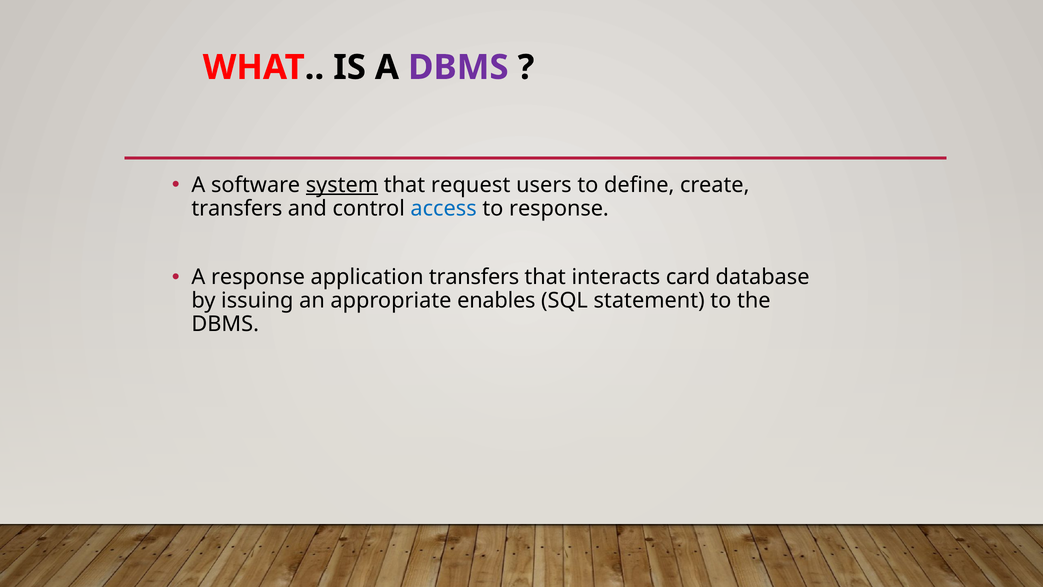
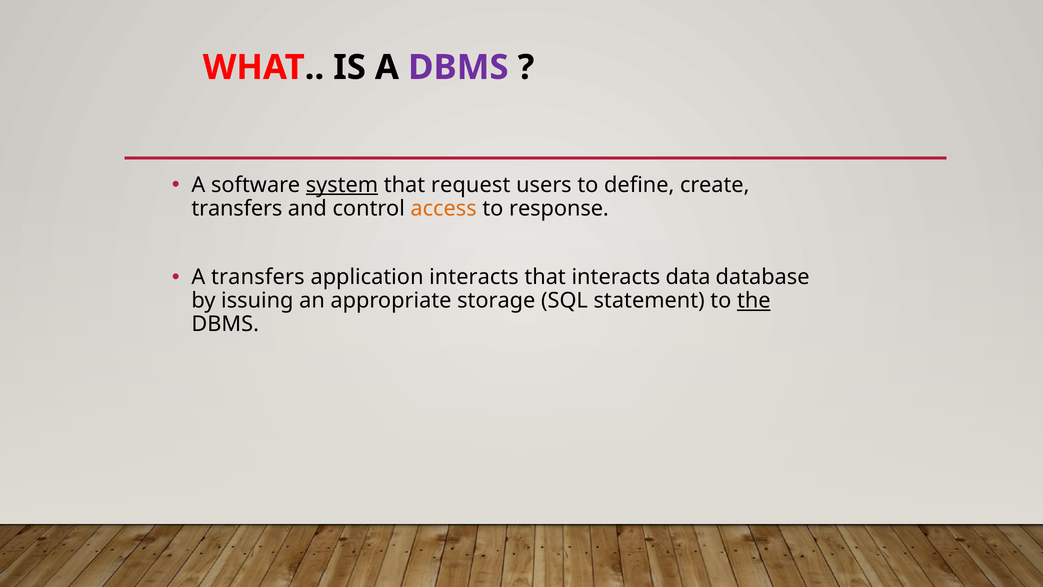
access colour: blue -> orange
A response: response -> transfers
application transfers: transfers -> interacts
card: card -> data
enables: enables -> storage
the underline: none -> present
